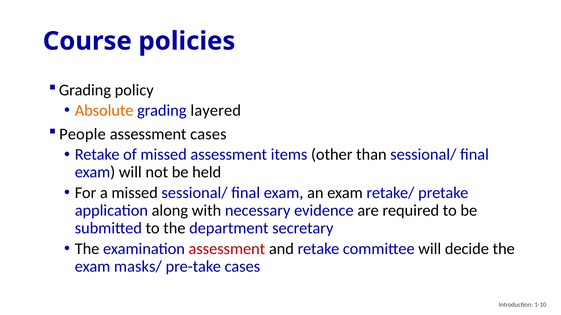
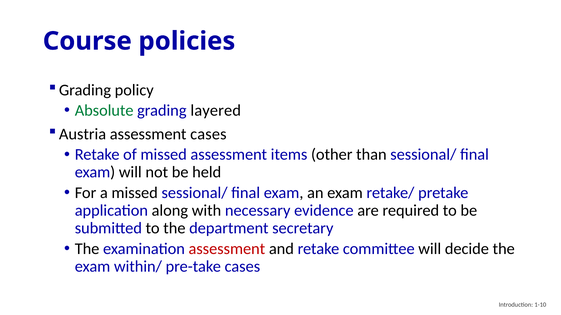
Absolute colour: orange -> green
People: People -> Austria
masks/: masks/ -> within/
